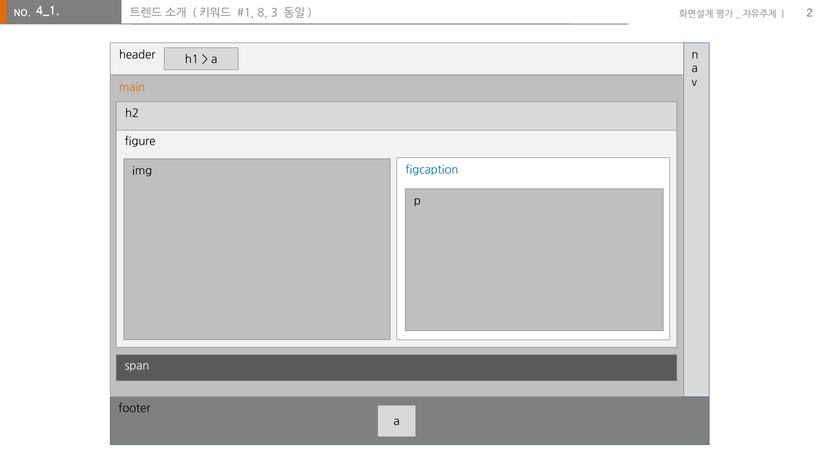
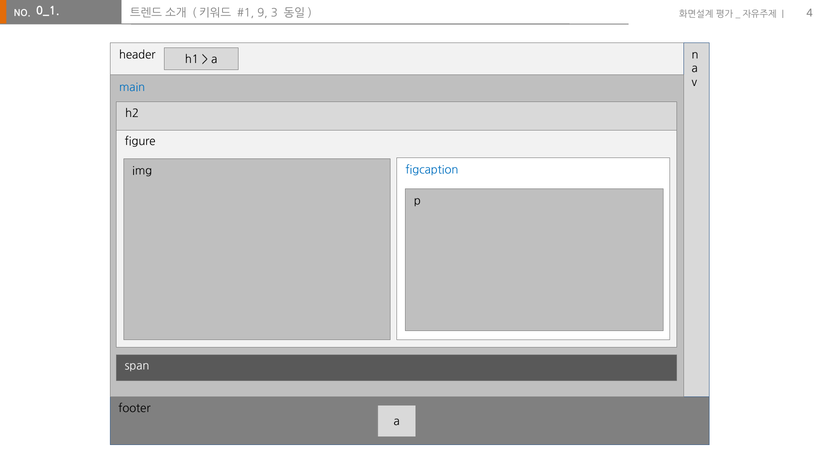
4_1: 4_1 -> 0_1
8: 8 -> 9
2: 2 -> 4
main colour: orange -> blue
